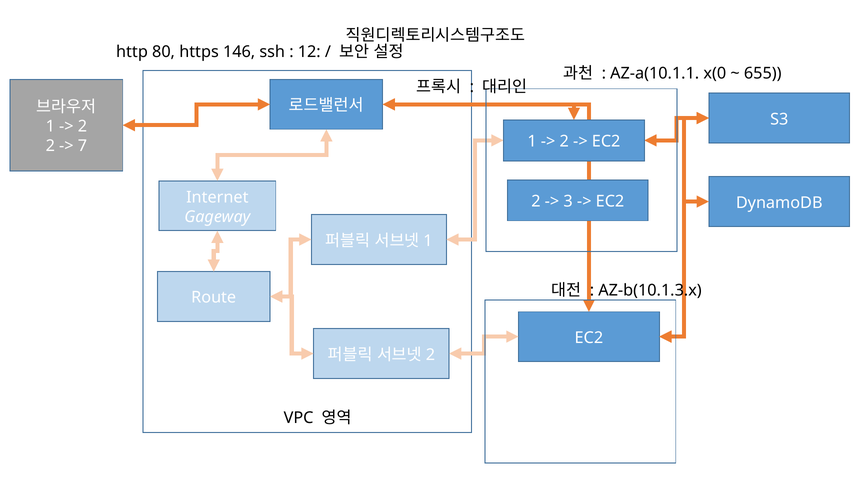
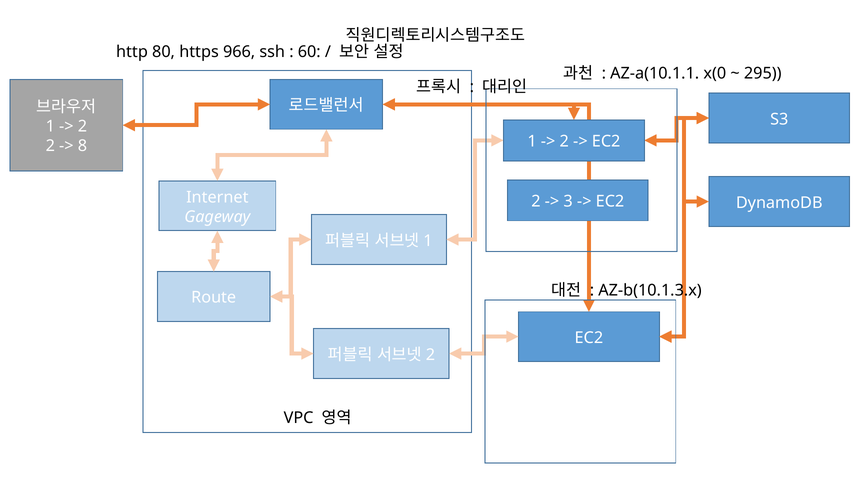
146: 146 -> 966
12: 12 -> 60
655: 655 -> 295
7: 7 -> 8
